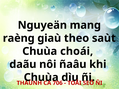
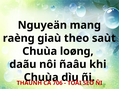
choái: choái -> loøng
